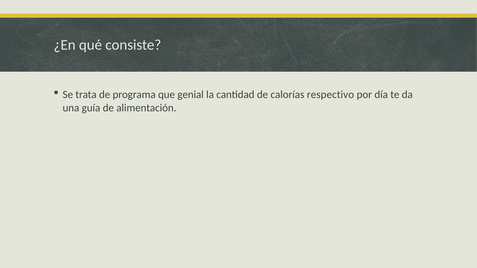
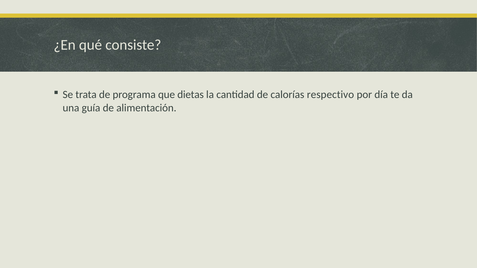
genial: genial -> dietas
